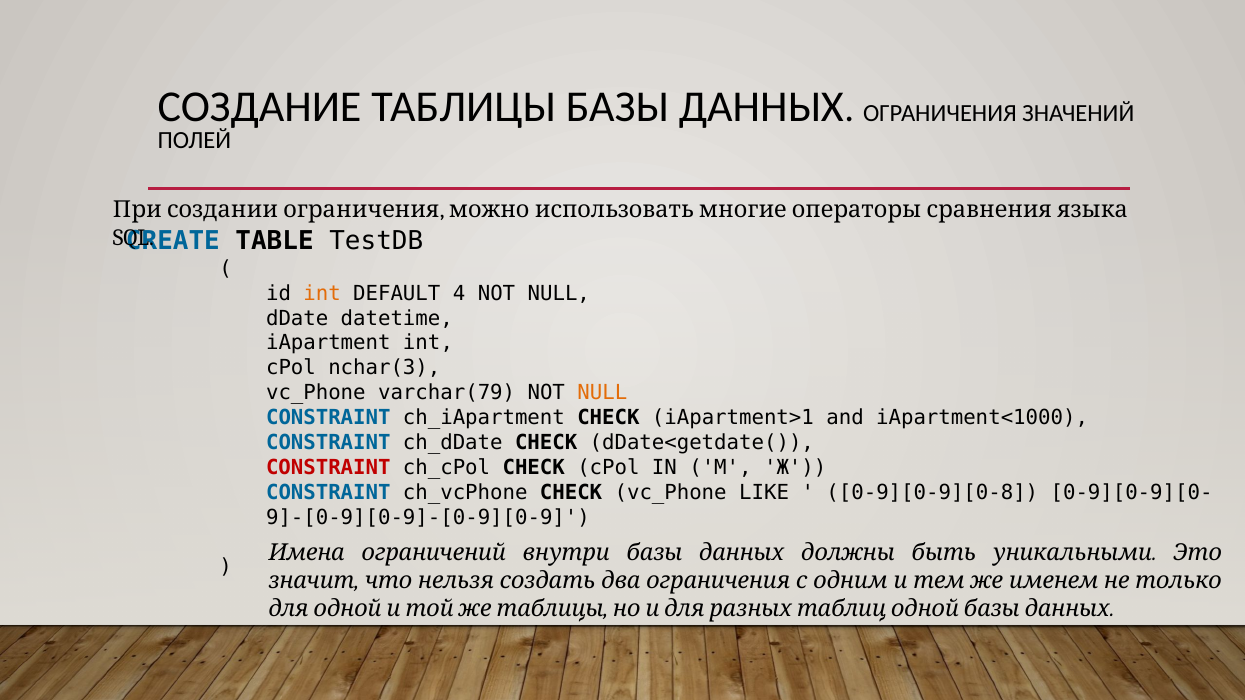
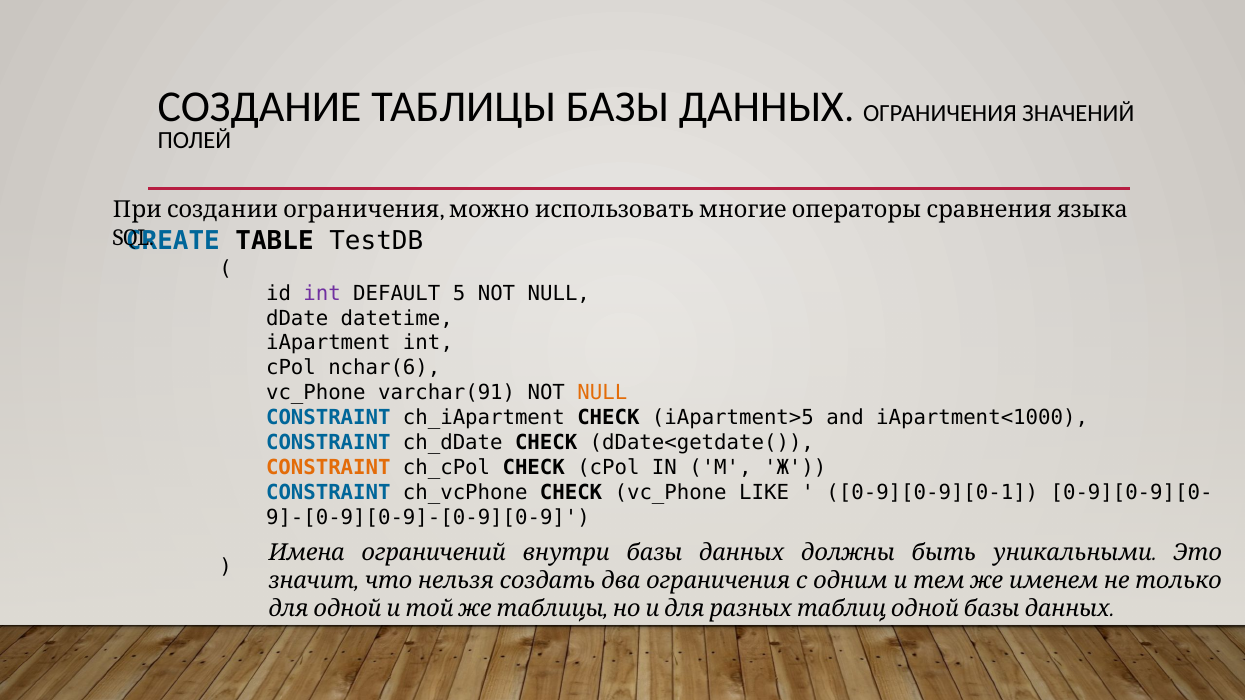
int at (322, 293) colour: orange -> purple
4: 4 -> 5
nchar(3: nchar(3 -> nchar(6
varchar(79: varchar(79 -> varchar(91
iApartment>1: iApartment>1 -> iApartment>5
CONSTRAINT at (328, 468) colour: red -> orange
0-9][0-9][0-8: 0-9][0-9][0-8 -> 0-9][0-9][0-1
